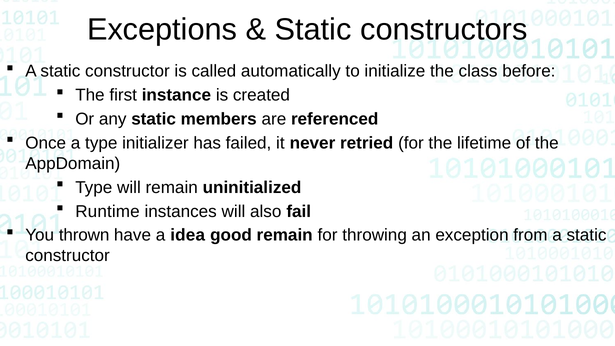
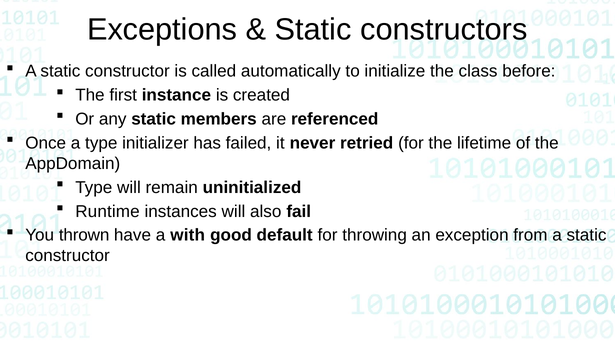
idea: idea -> with
good remain: remain -> default
